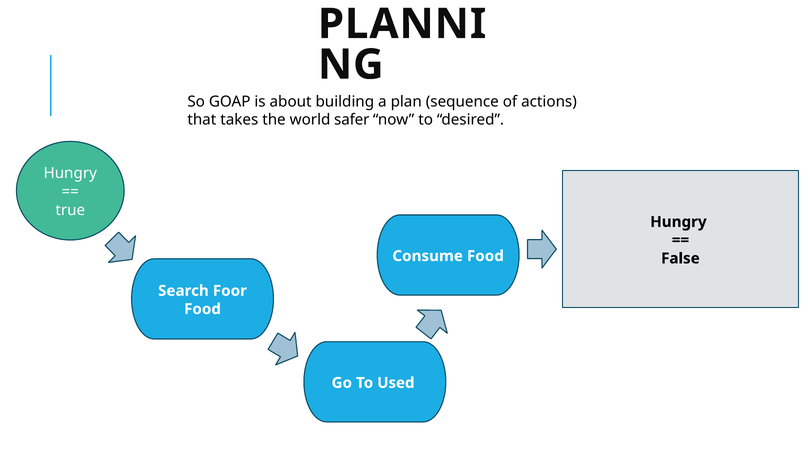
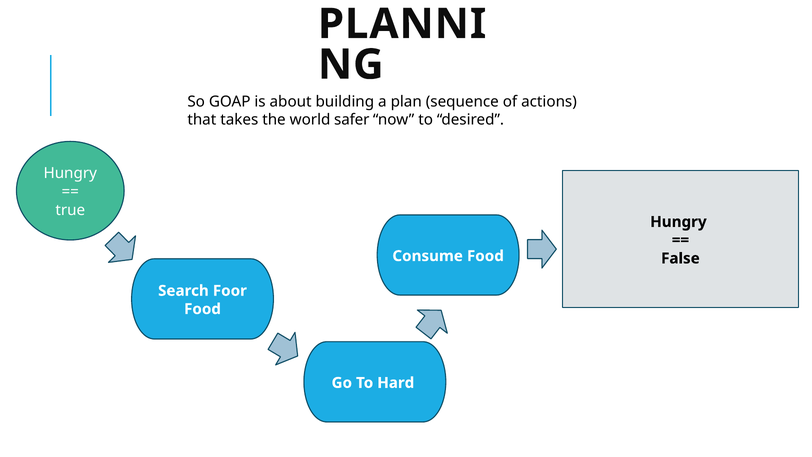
Used: Used -> Hard
